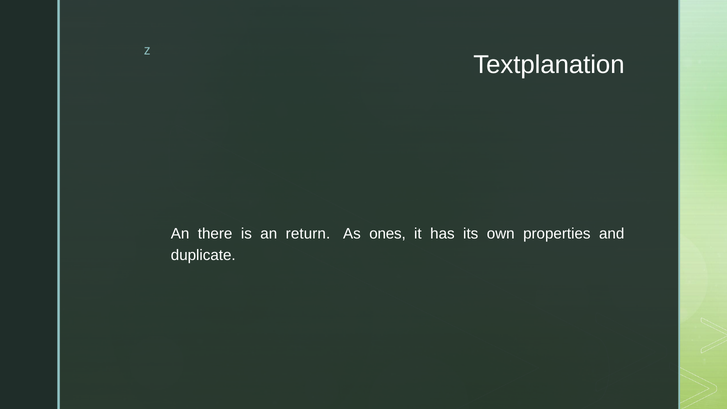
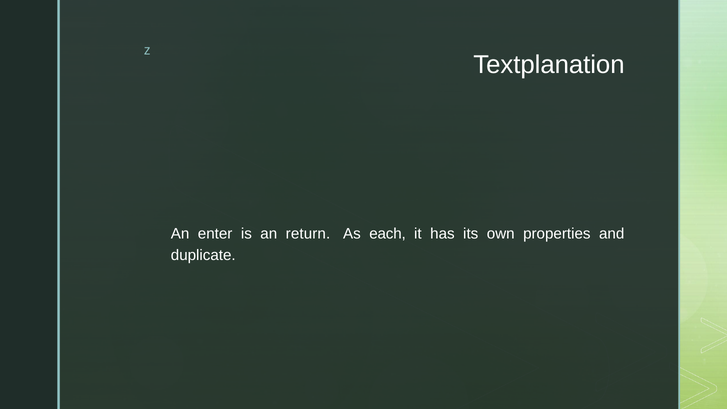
there: there -> enter
ones: ones -> each
